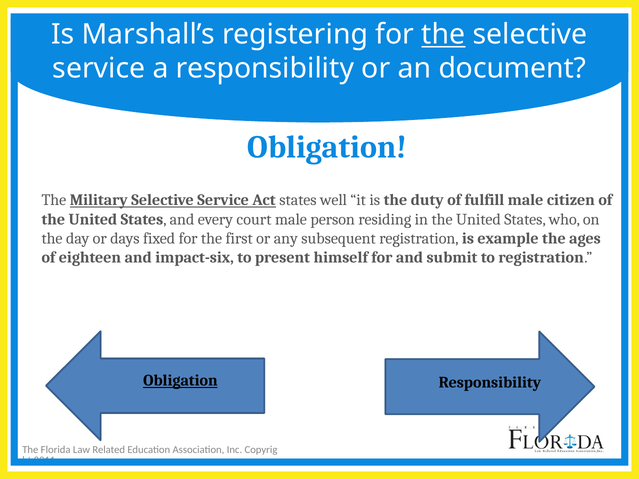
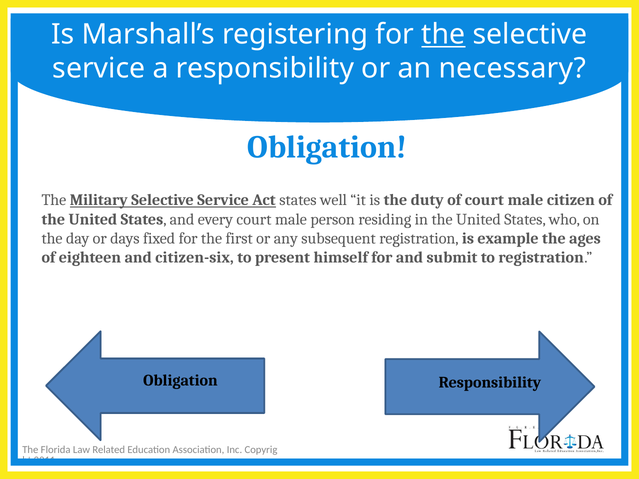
document: document -> necessary
of fulfill: fulfill -> court
impact-six: impact-six -> citizen-six
Obligation at (180, 381) underline: present -> none
